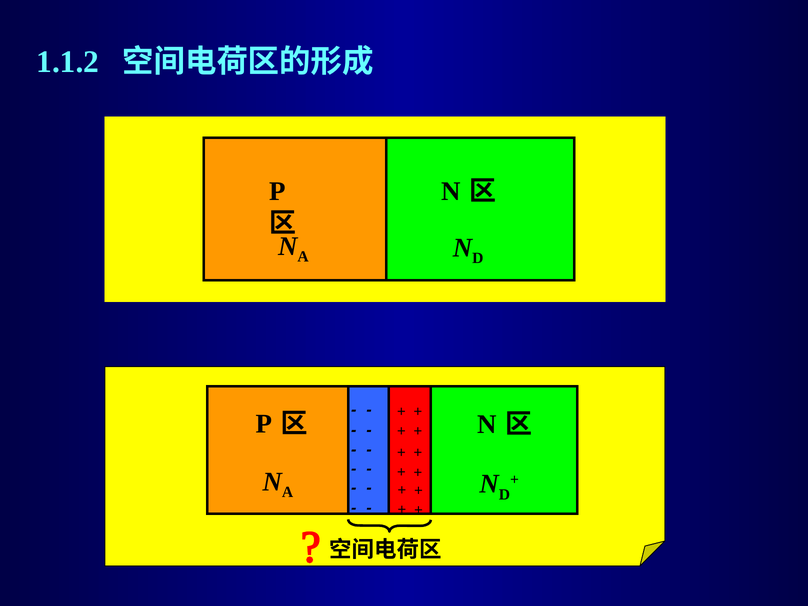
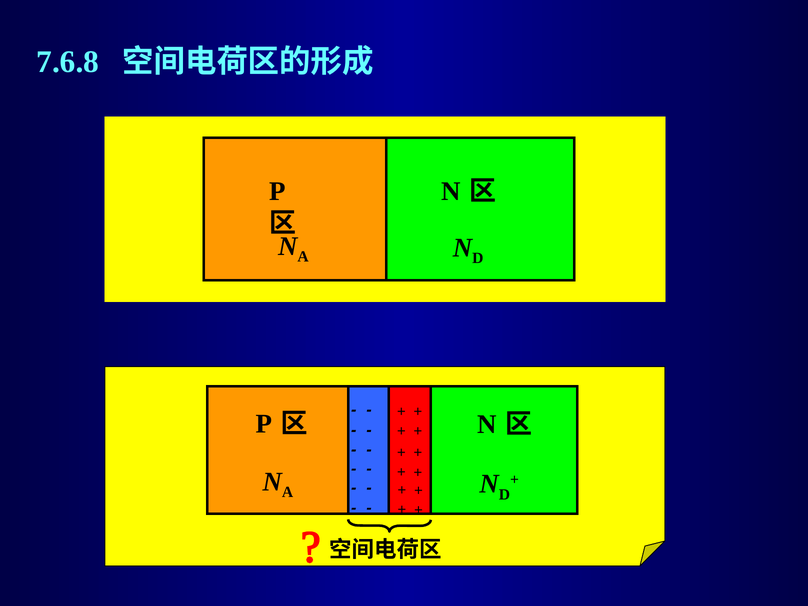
1.1.2: 1.1.2 -> 7.6.8
